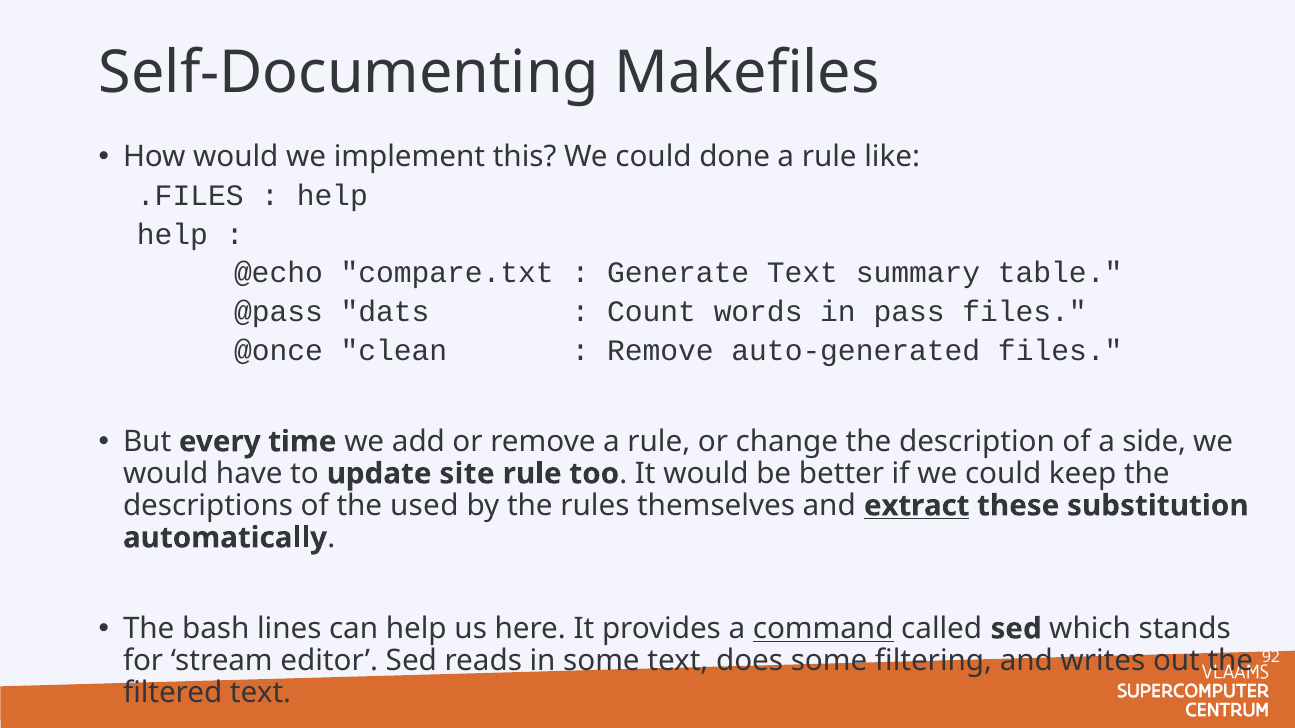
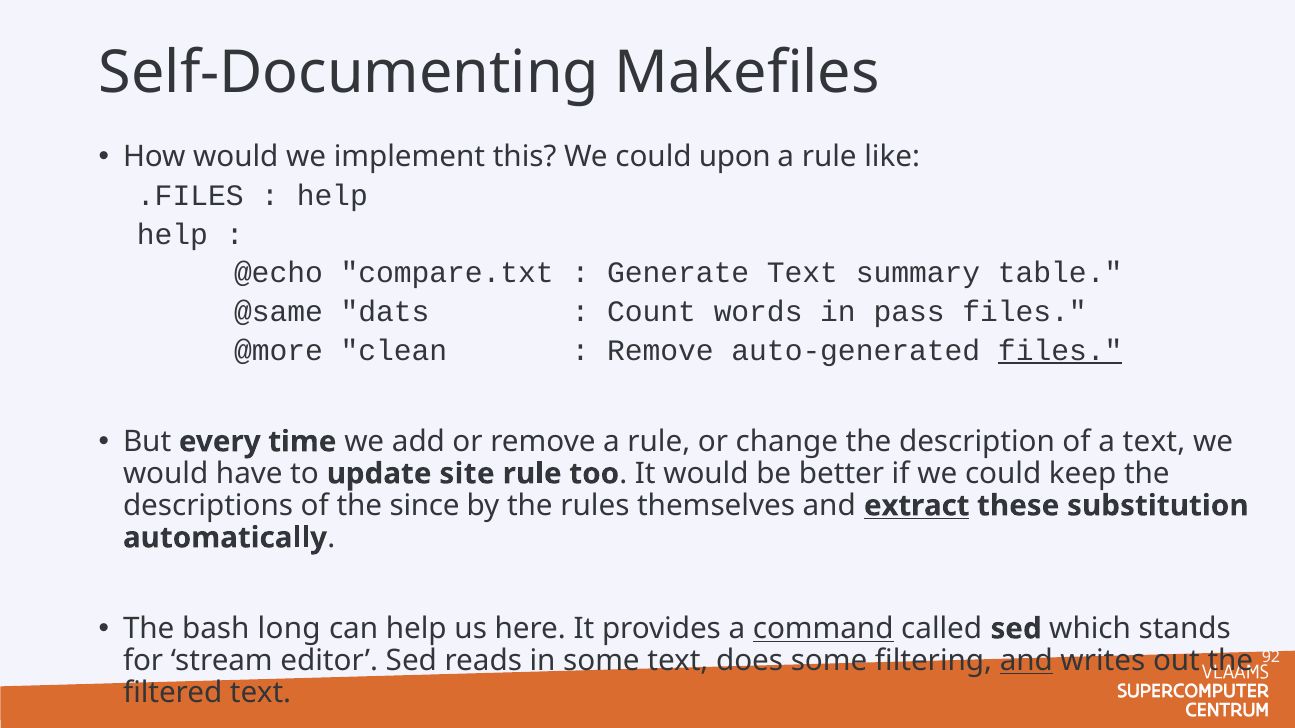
done: done -> upon
@pass: @pass -> @same
@once: @once -> @more
files at (1060, 351) underline: none -> present
a side: side -> text
used: used -> since
lines: lines -> long
and at (1026, 661) underline: none -> present
